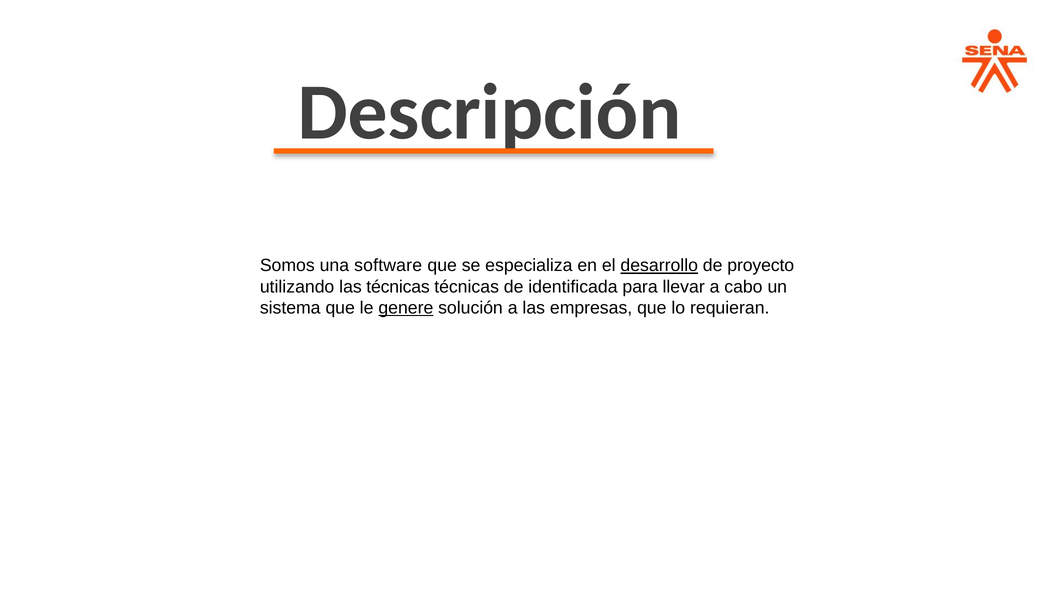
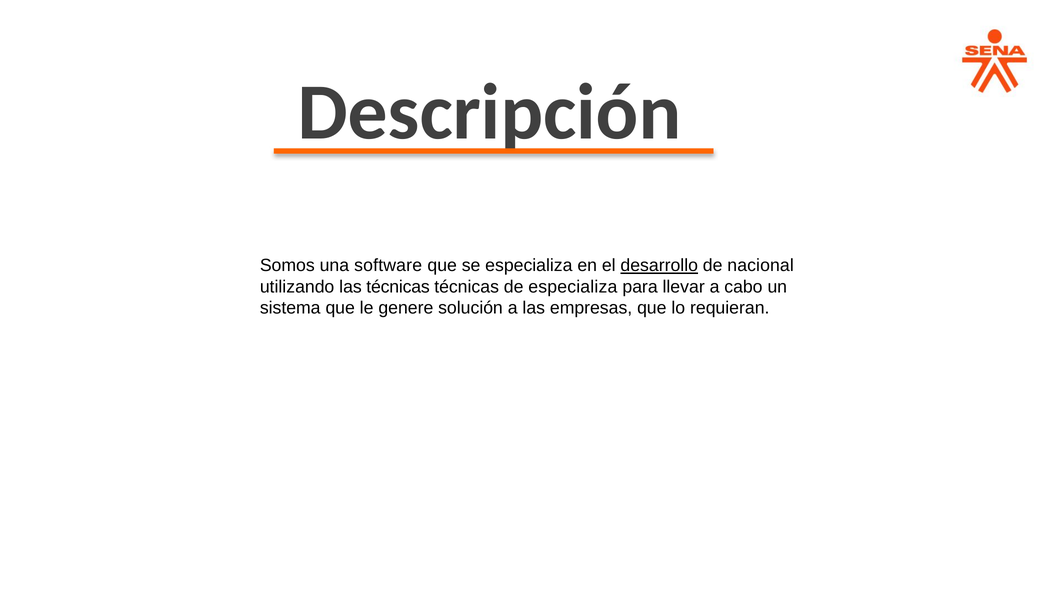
proyecto: proyecto -> nacional
de identificada: identificada -> especializa
genere underline: present -> none
